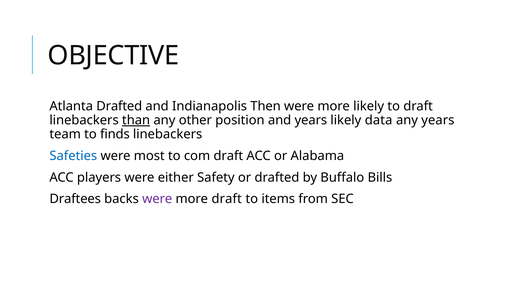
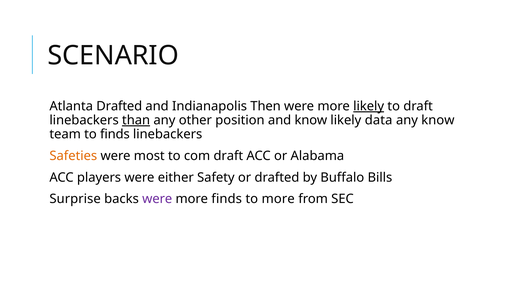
OBJECTIVE: OBJECTIVE -> SCENARIO
likely at (369, 106) underline: none -> present
and years: years -> know
any years: years -> know
Safeties colour: blue -> orange
Draftees: Draftees -> Surprise
more draft: draft -> finds
to items: items -> more
